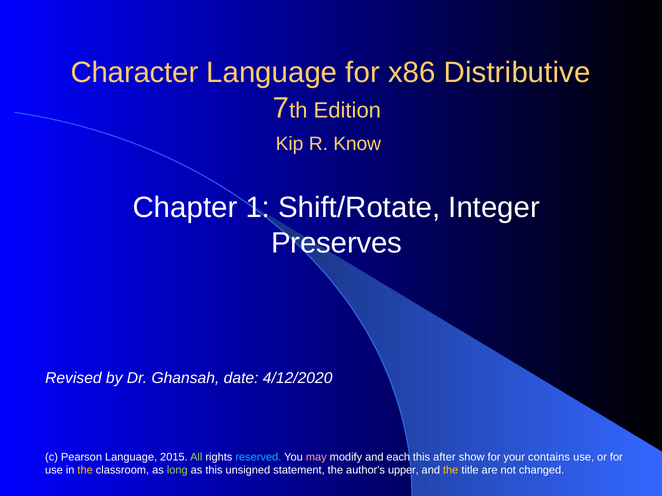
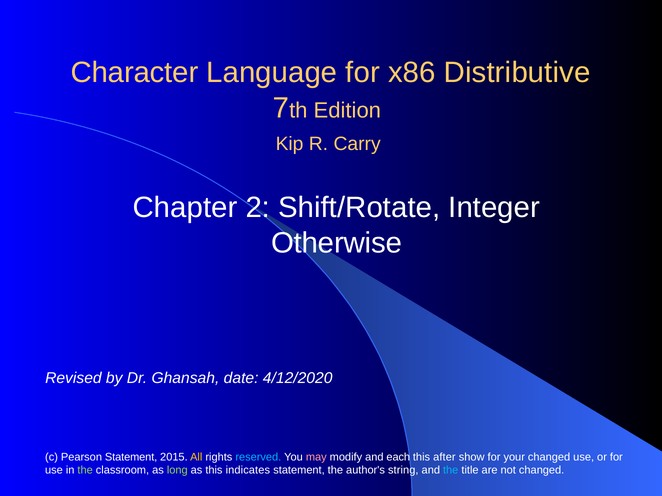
Know: Know -> Carry
1: 1 -> 2
Preserves: Preserves -> Otherwise
Pearson Language: Language -> Statement
All colour: light green -> yellow
your contains: contains -> changed
the at (85, 471) colour: yellow -> light green
unsigned: unsigned -> indicates
upper: upper -> string
the at (451, 471) colour: yellow -> light blue
